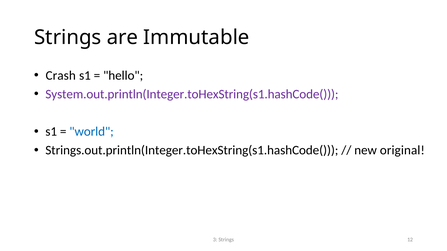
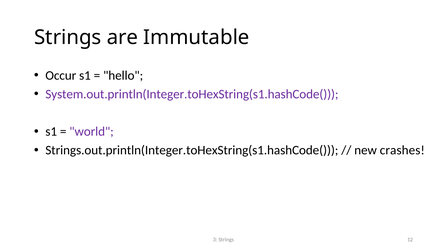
Crash: Crash -> Occur
world colour: blue -> purple
original: original -> crashes
